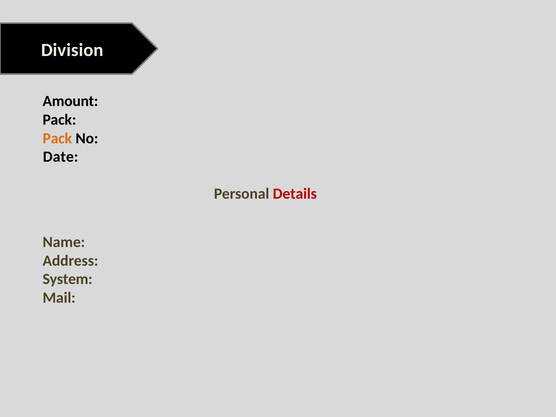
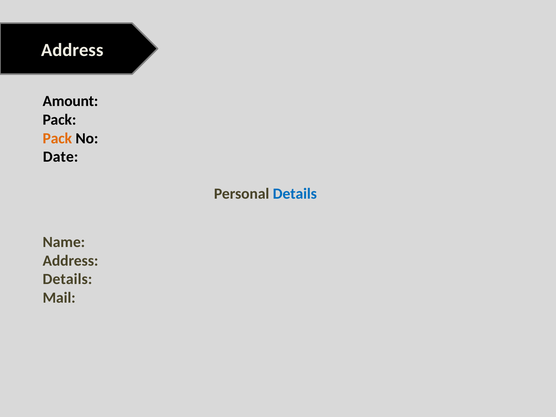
Division at (72, 50): Division -> Address
Details at (295, 194) colour: red -> blue
System at (68, 279): System -> Details
